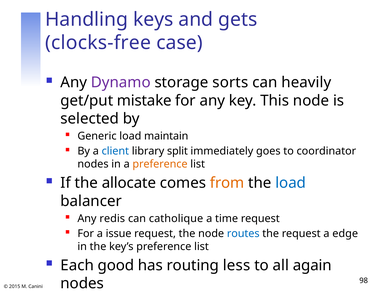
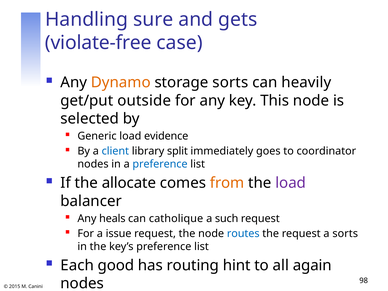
keys: keys -> sure
clocks-free: clocks-free -> violate-free
Dynamo colour: purple -> orange
mistake: mistake -> outside
maintain: maintain -> evidence
preference at (160, 164) colour: orange -> blue
load at (291, 183) colour: blue -> purple
redis: redis -> heals
time: time -> such
a edge: edge -> sorts
less: less -> hint
